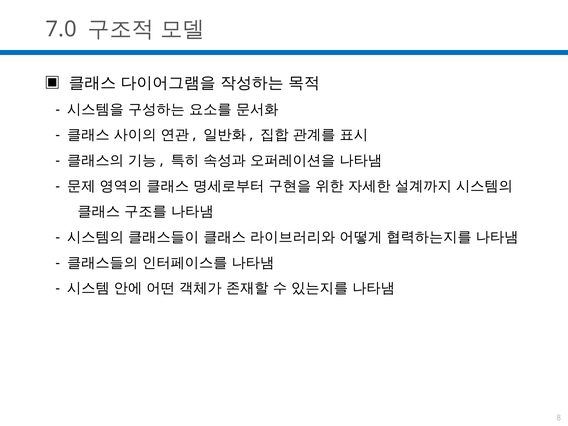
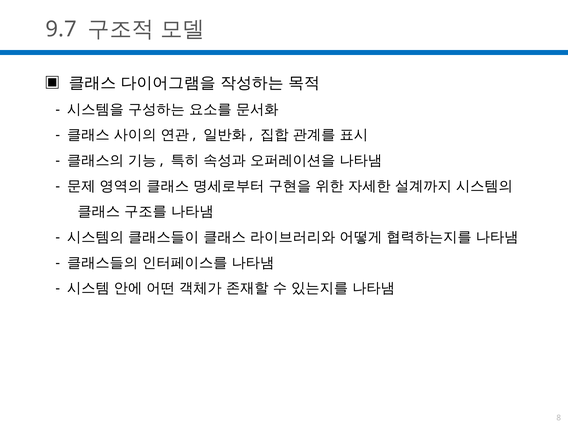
7.0: 7.0 -> 9.7
